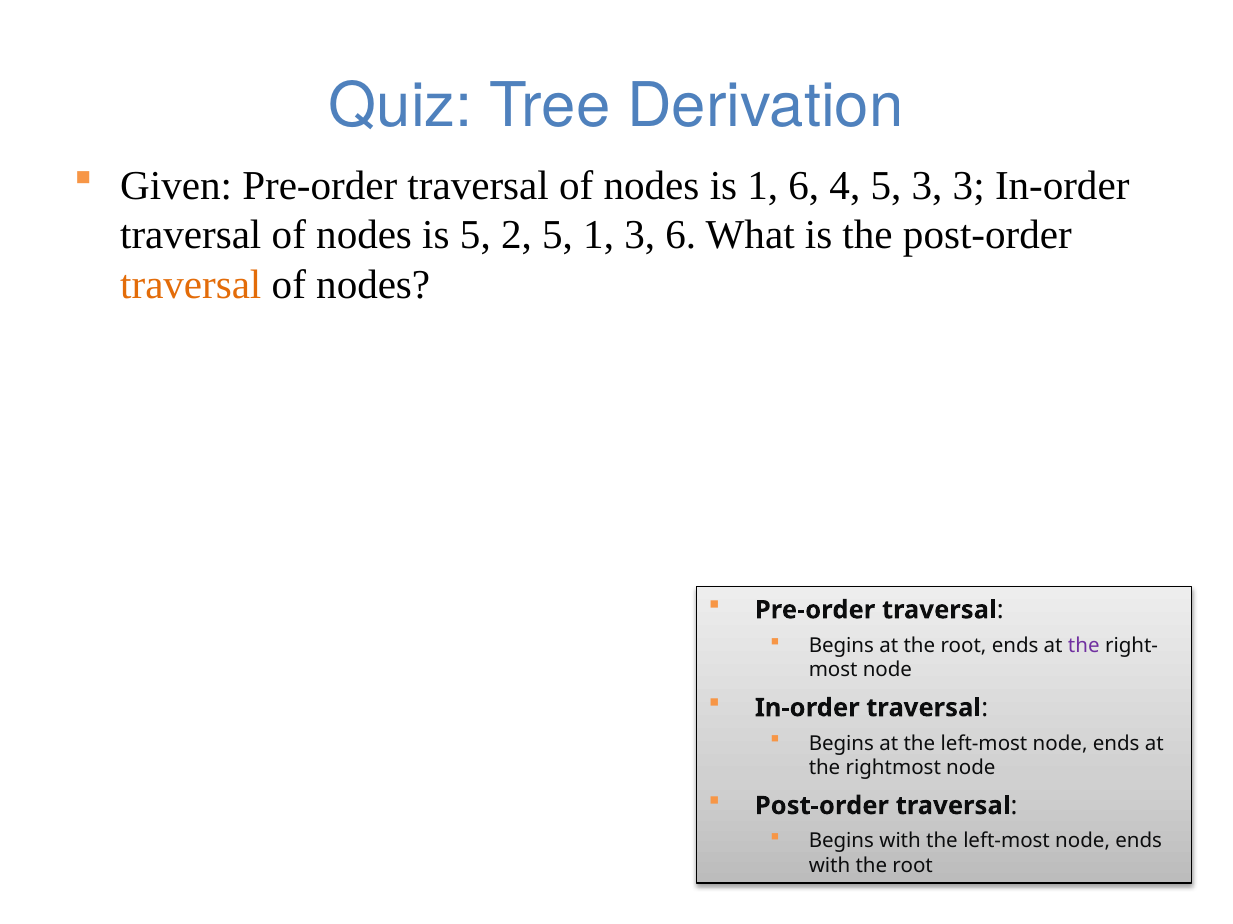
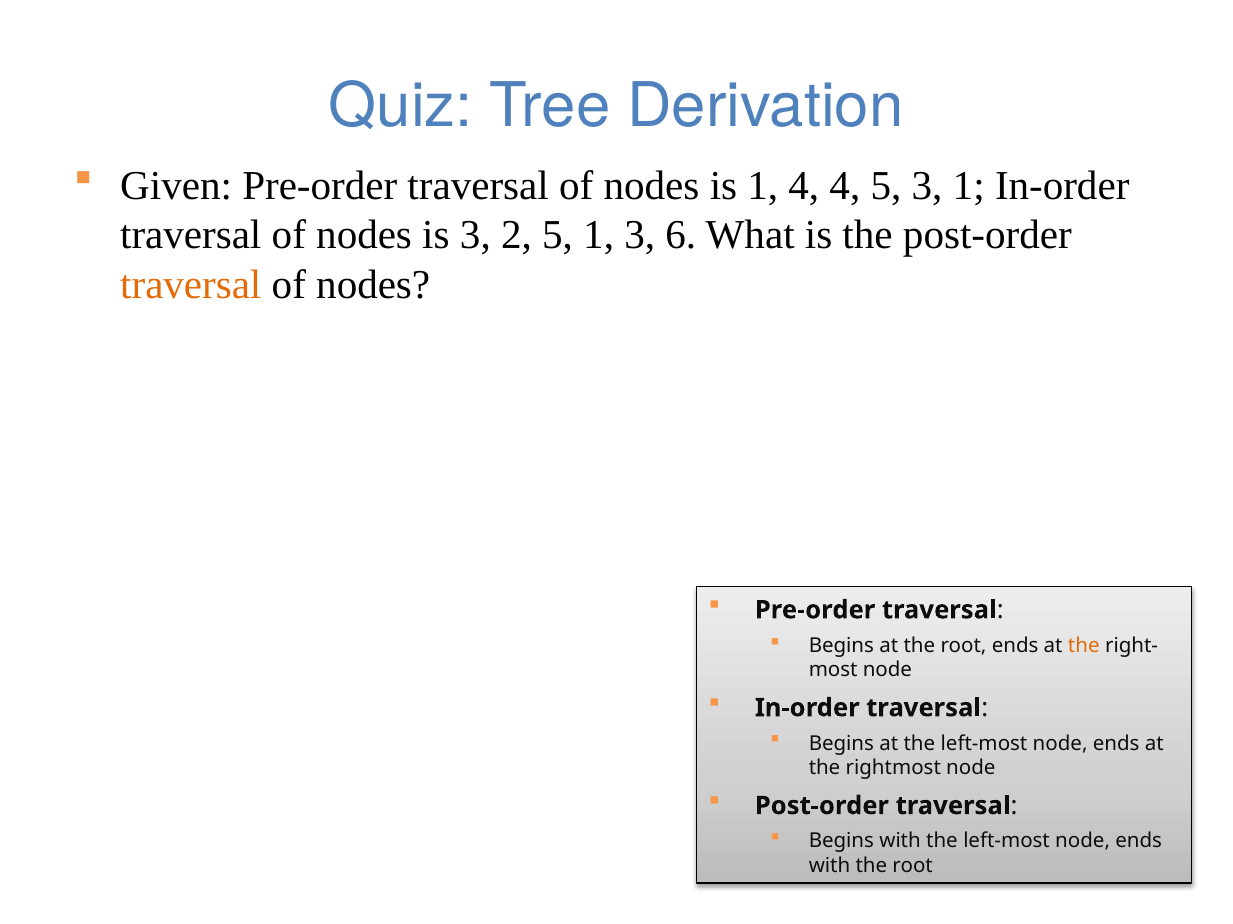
1 6: 6 -> 4
3 3: 3 -> 1
is 5: 5 -> 3
the at (1084, 646) colour: purple -> orange
